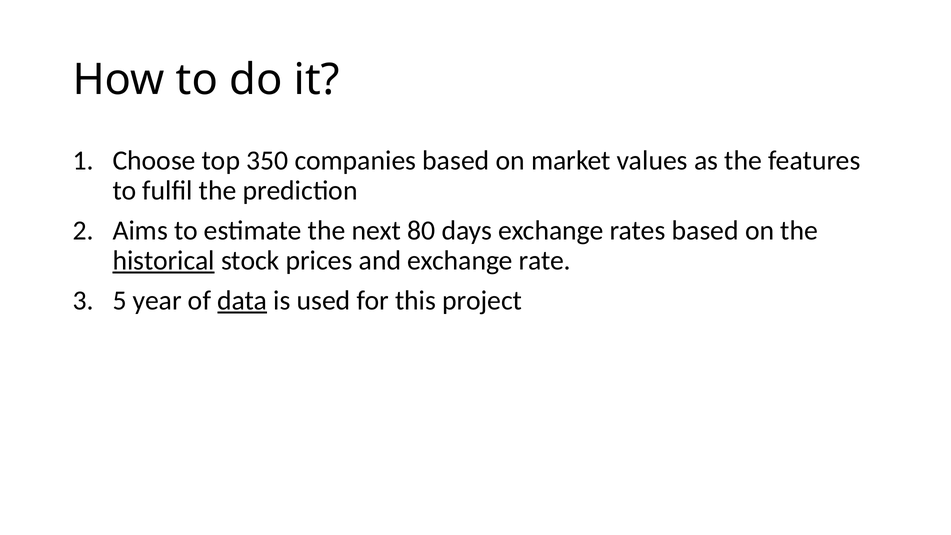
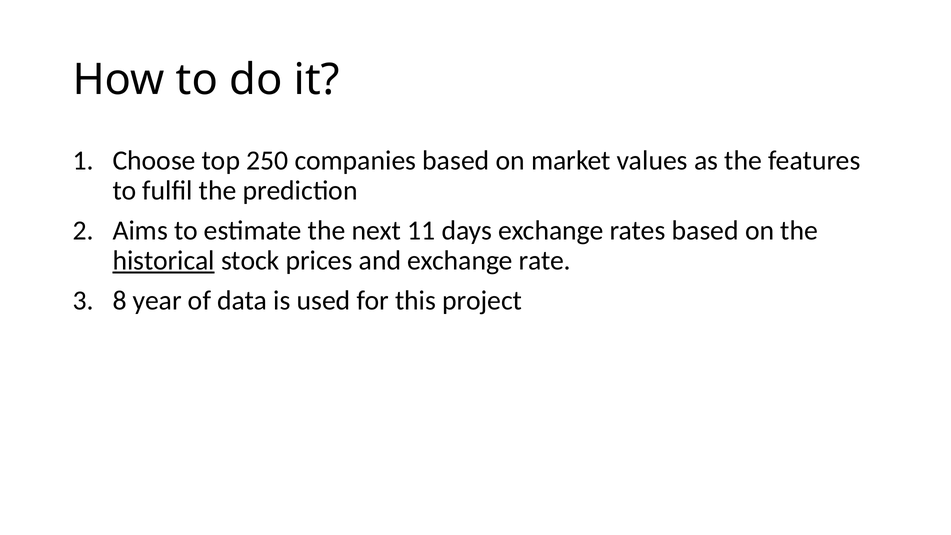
350: 350 -> 250
80: 80 -> 11
5: 5 -> 8
data underline: present -> none
